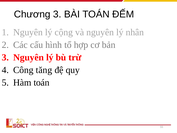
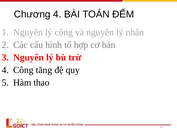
Chương 3: 3 -> 4
Hàm toán: toán -> thao
